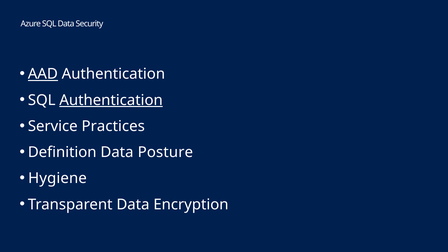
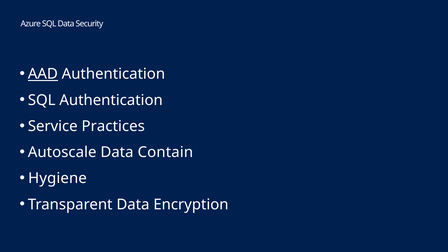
Authentication at (111, 100) underline: present -> none
Definition: Definition -> Autoscale
Posture: Posture -> Contain
